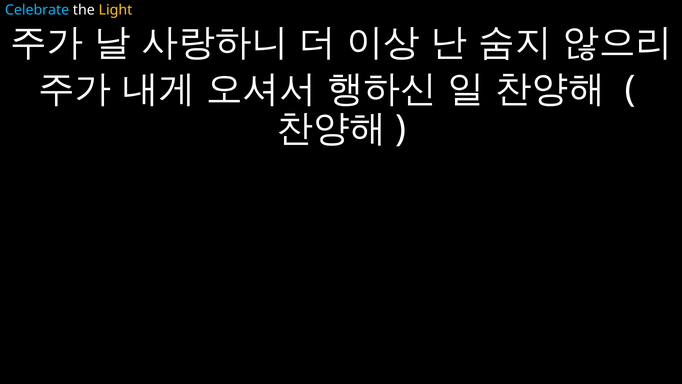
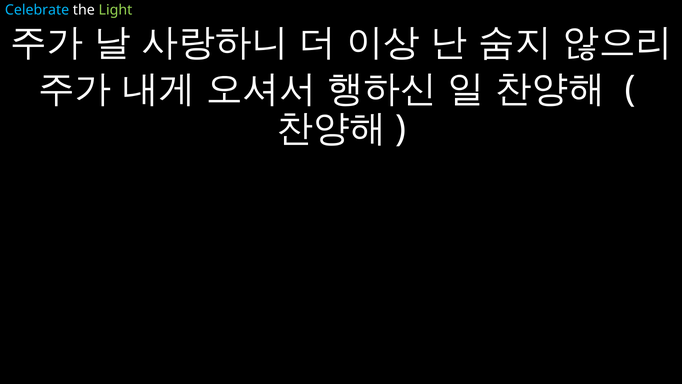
Light colour: yellow -> light green
